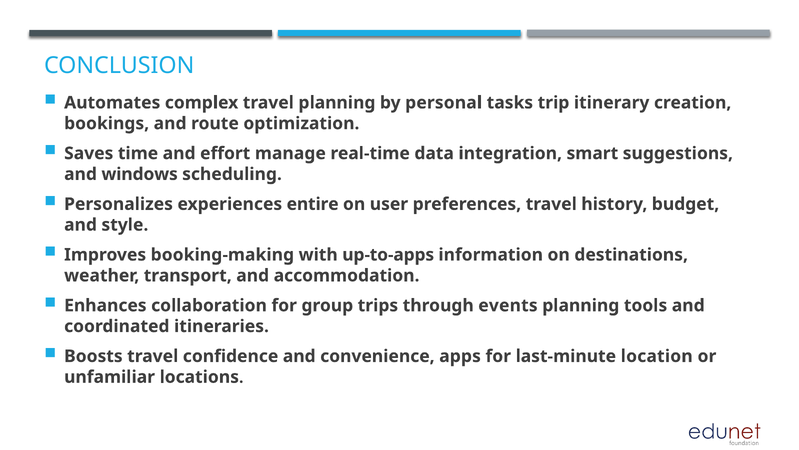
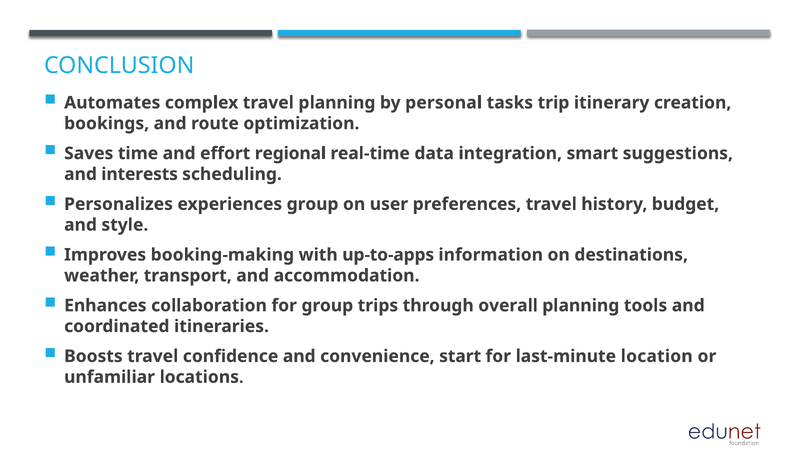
manage: manage -> regional
windows: windows -> interests
experiences entire: entire -> group
events: events -> overall
apps: apps -> start
